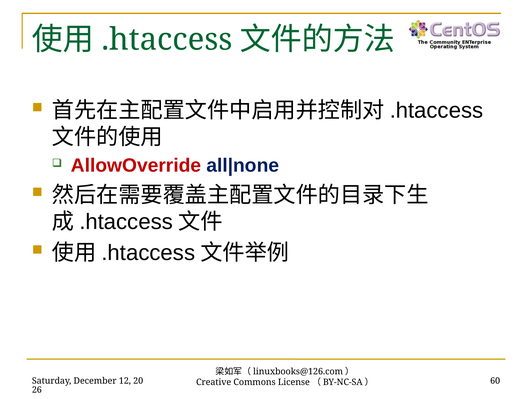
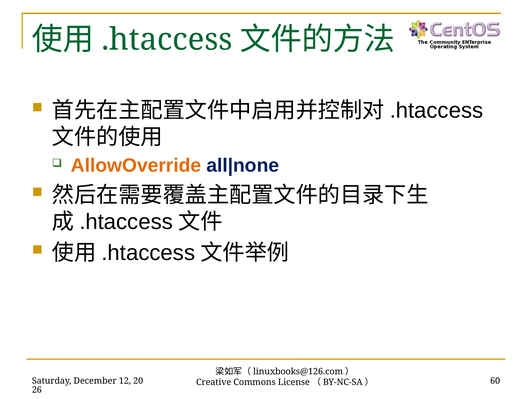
AllowOverride colour: red -> orange
